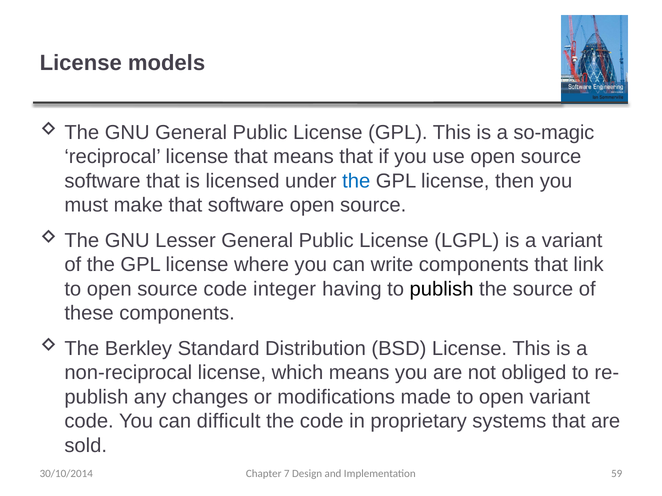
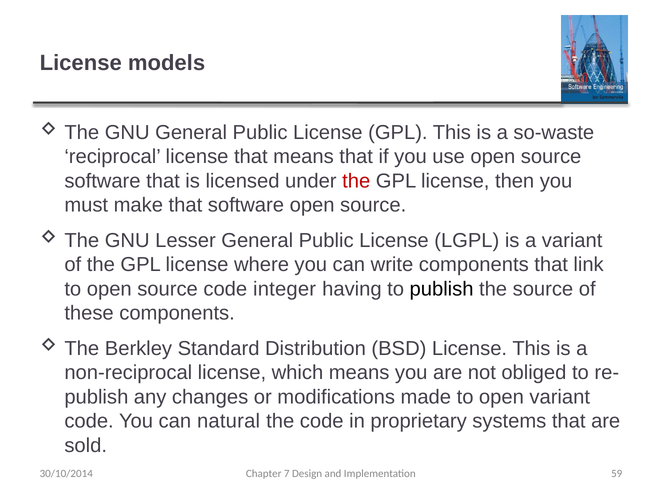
so-magic: so-magic -> so-waste
the at (356, 181) colour: blue -> red
difficult: difficult -> natural
